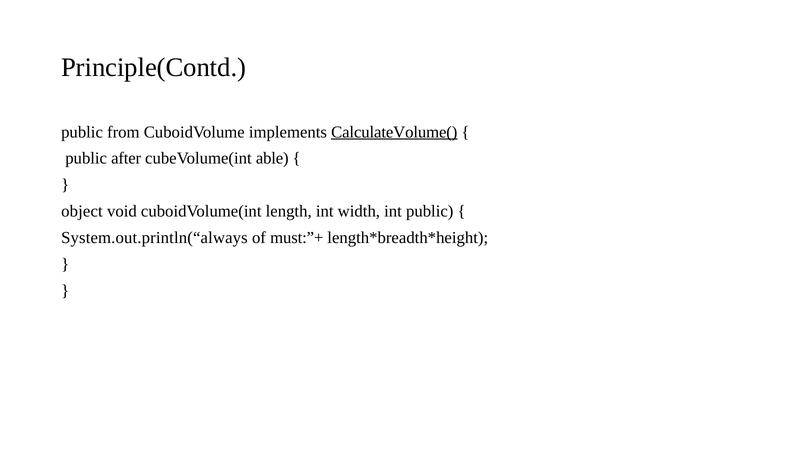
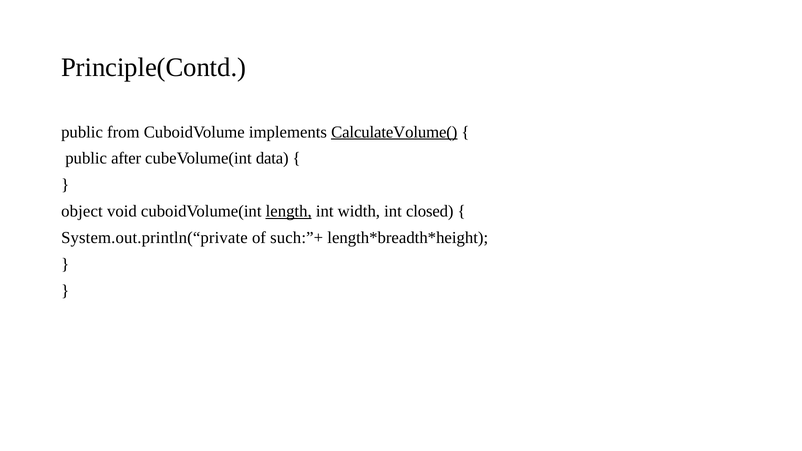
able: able -> data
length underline: none -> present
int public: public -> closed
System.out.println(“always: System.out.println(“always -> System.out.println(“private
must:”+: must:”+ -> such:”+
